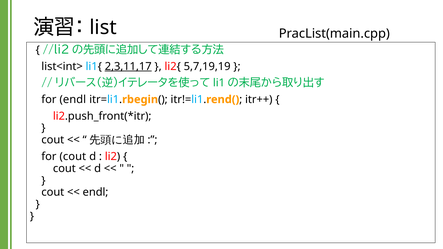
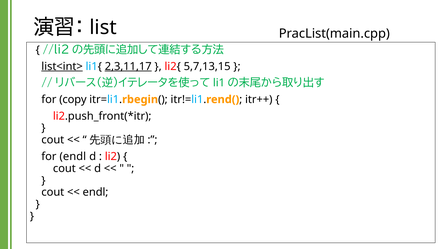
list<int> underline: none -> present
5,7,19,19: 5,7,19,19 -> 5,7,13,15
for endl: endl -> copy
for cout: cout -> endl
